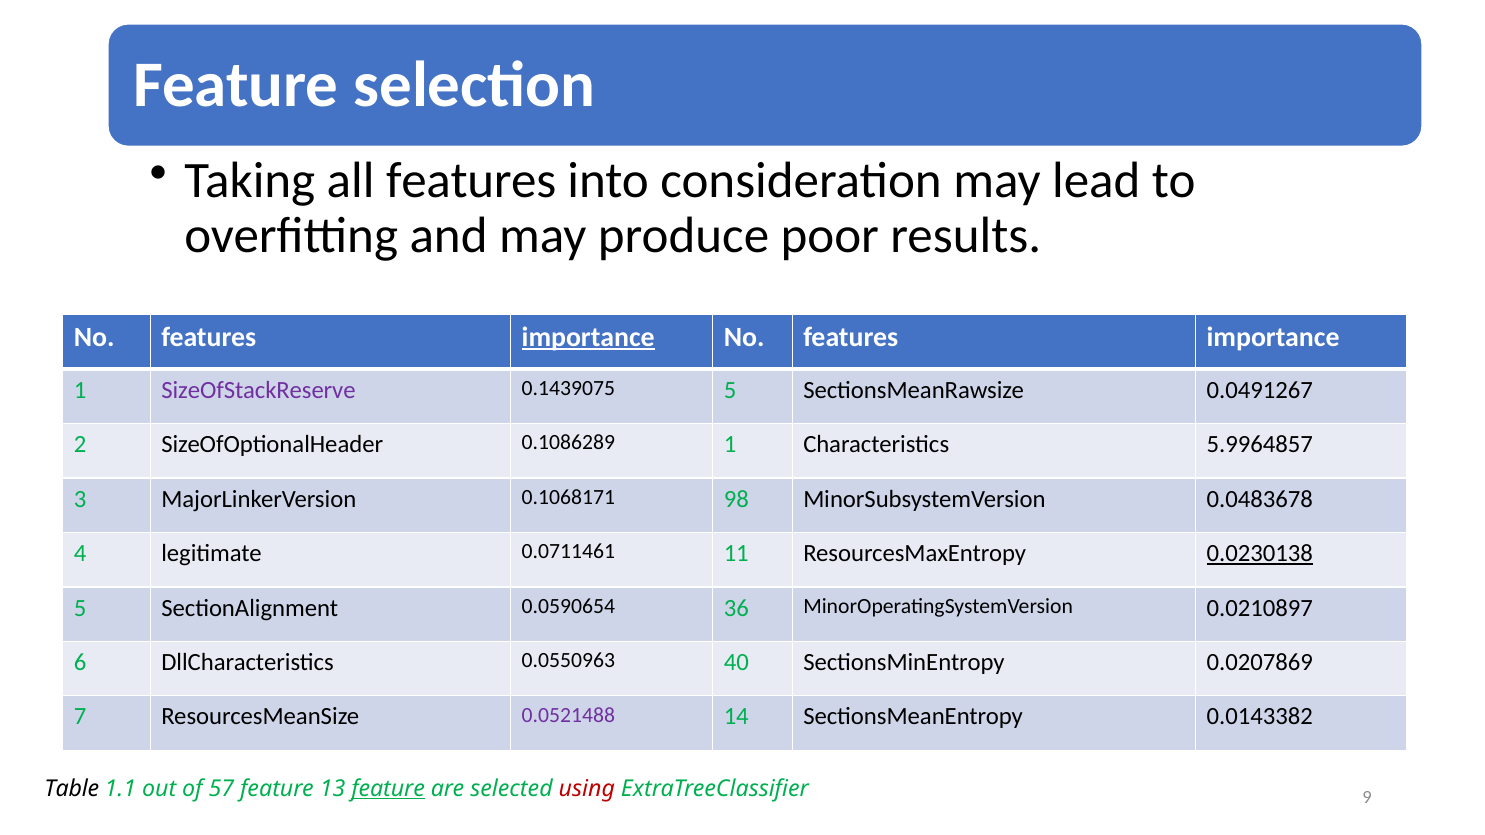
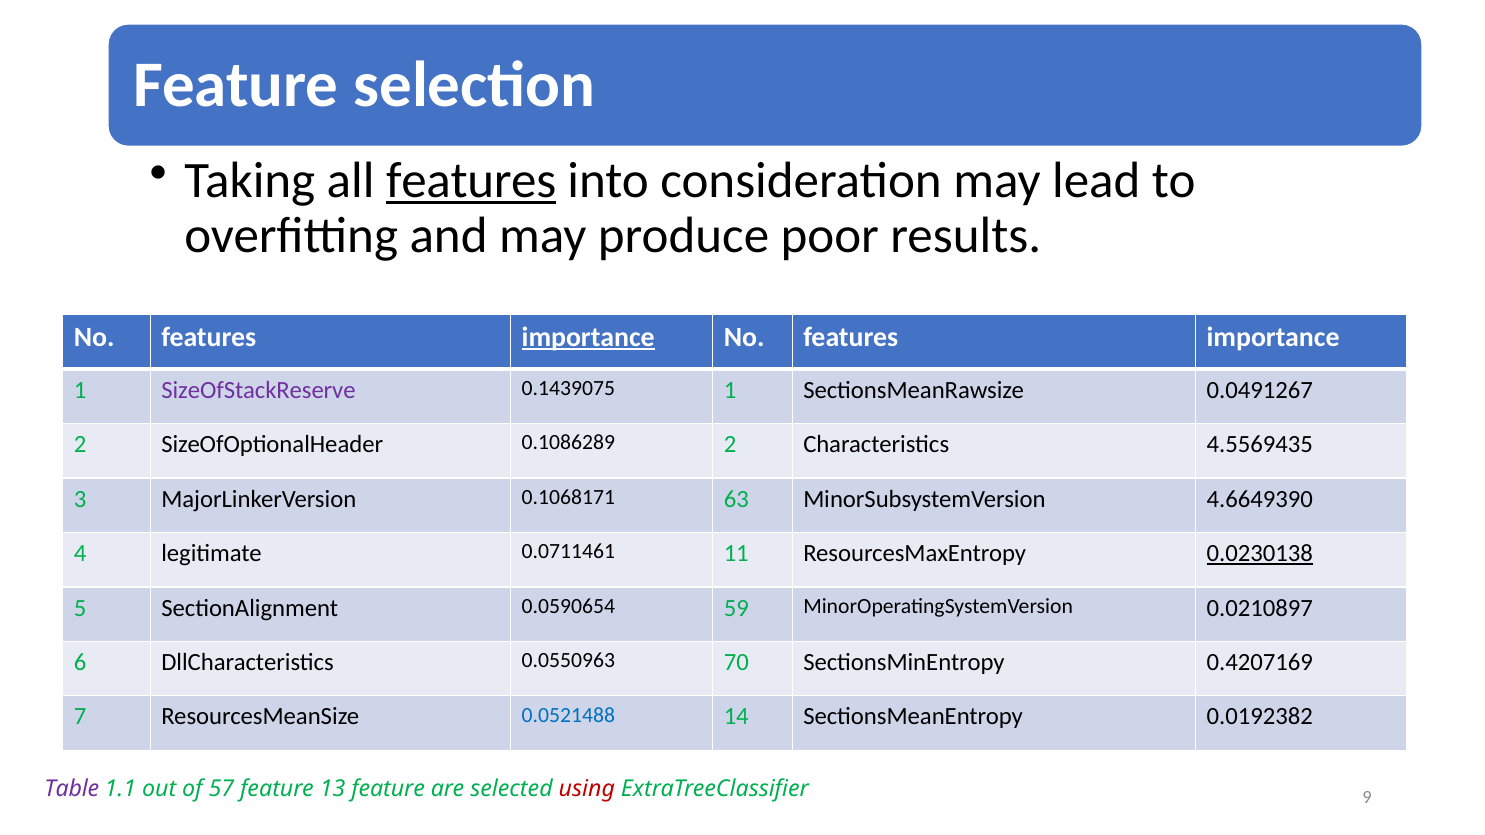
features at (471, 181) underline: none -> present
0.1439075 5: 5 -> 1
0.1086289 1: 1 -> 2
5.9964857: 5.9964857 -> 4.5569435
98: 98 -> 63
0.0483678: 0.0483678 -> 4.6649390
36: 36 -> 59
40: 40 -> 70
0.0207869: 0.0207869 -> 0.4207169
0.0521488 colour: purple -> blue
0.0143382: 0.0143382 -> 0.0192382
Table colour: black -> purple
feature at (388, 789) underline: present -> none
